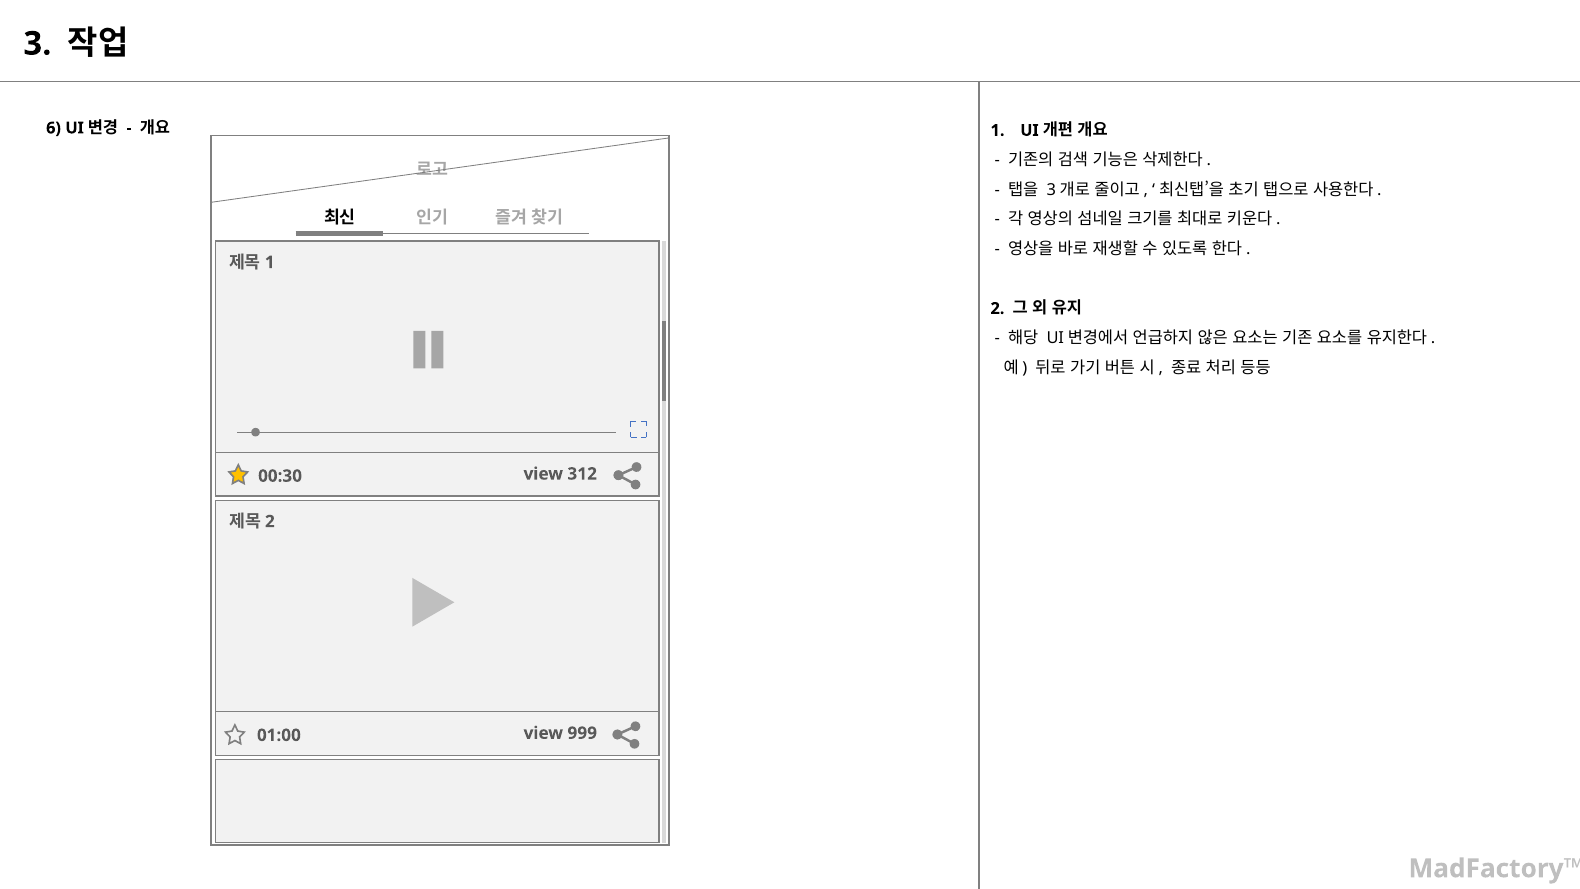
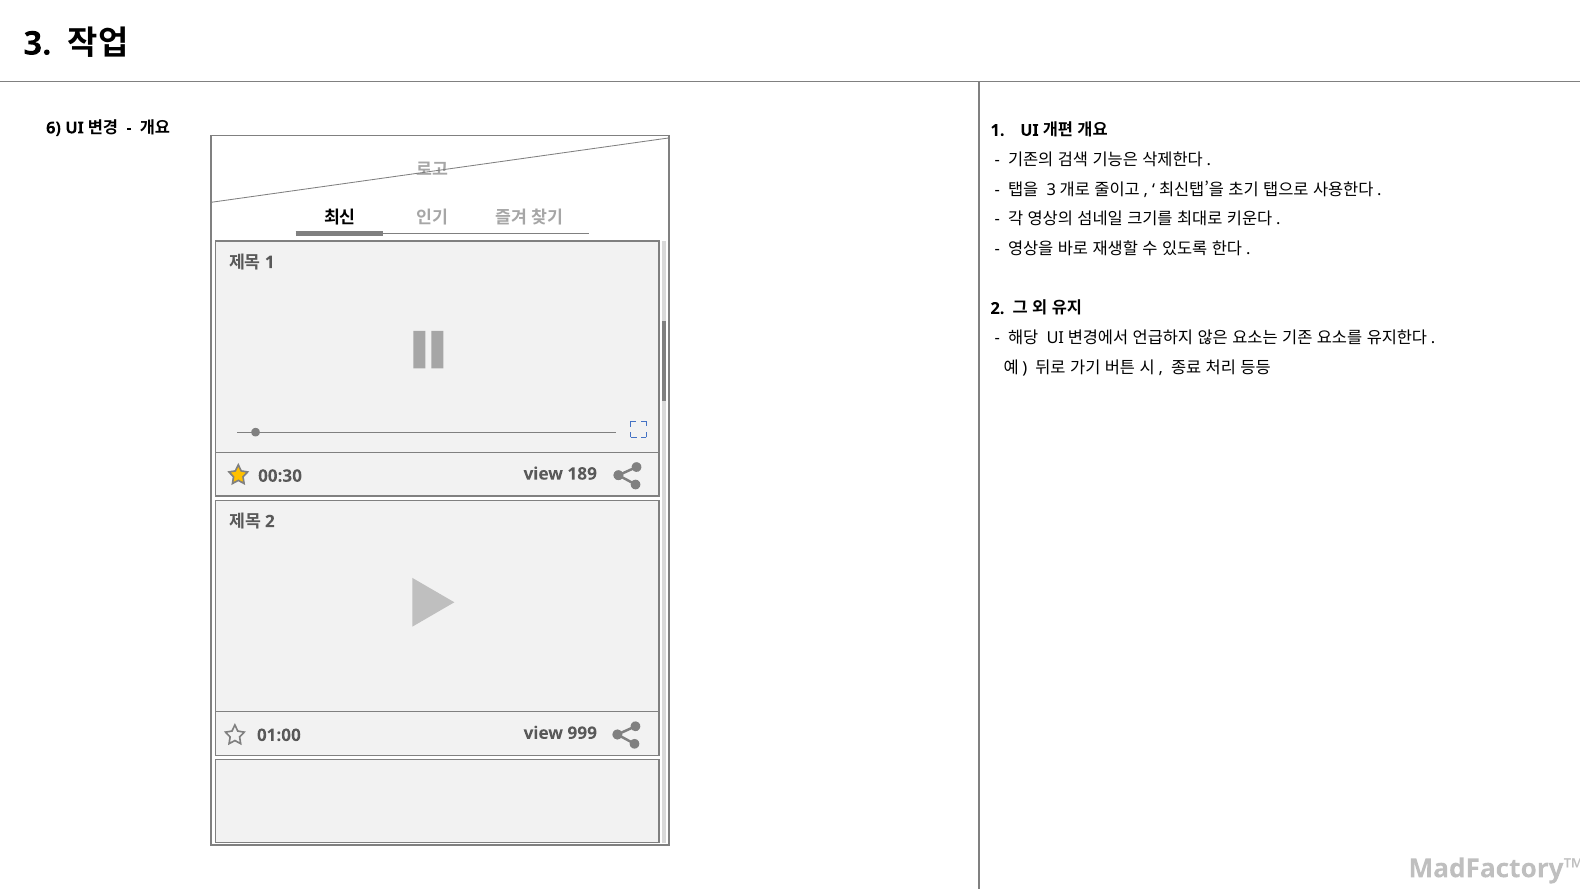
312: 312 -> 189
